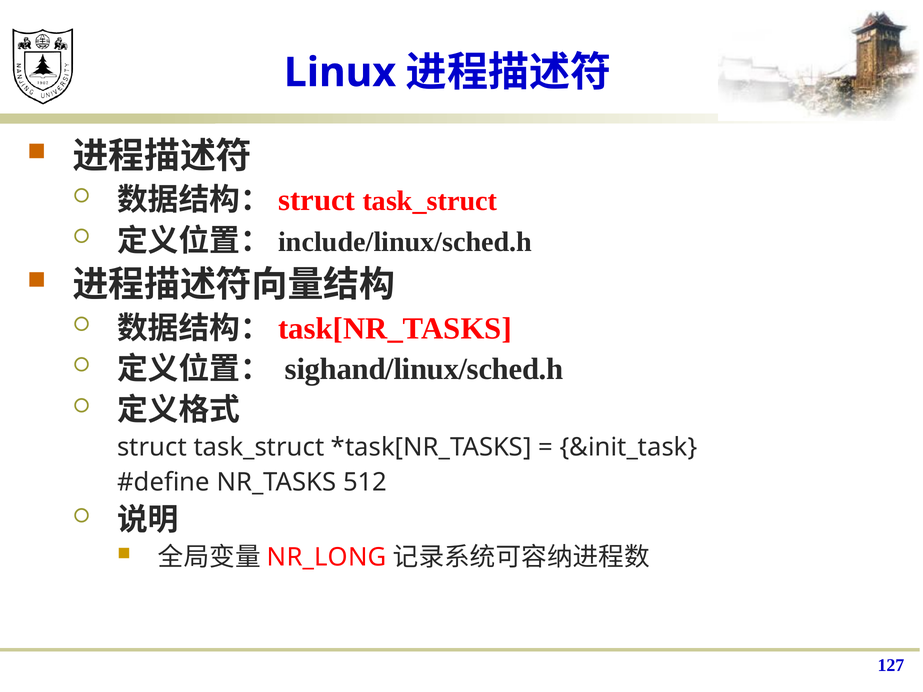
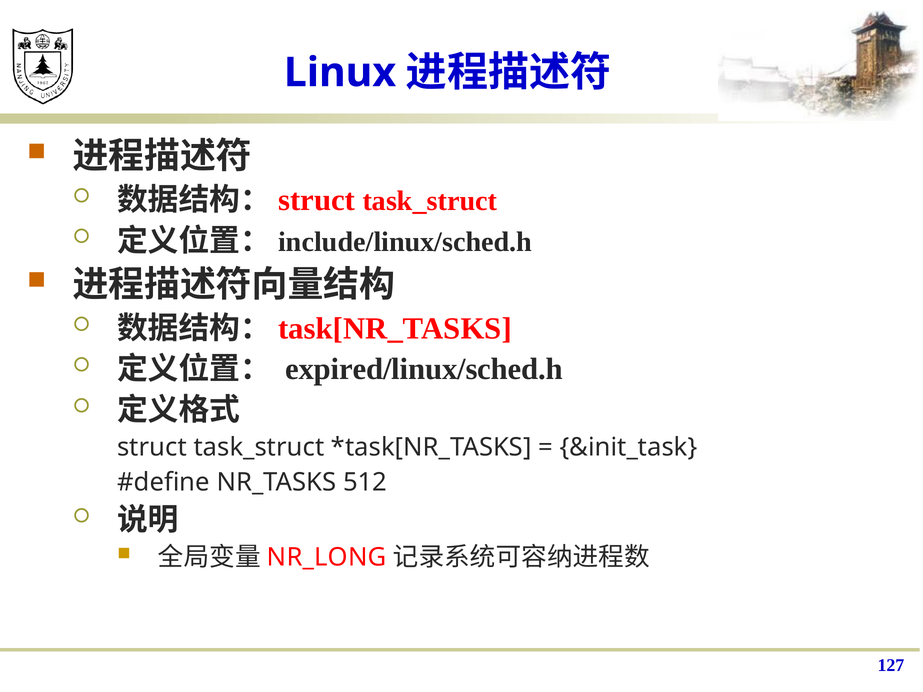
sighand/linux/sched.h: sighand/linux/sched.h -> expired/linux/sched.h
